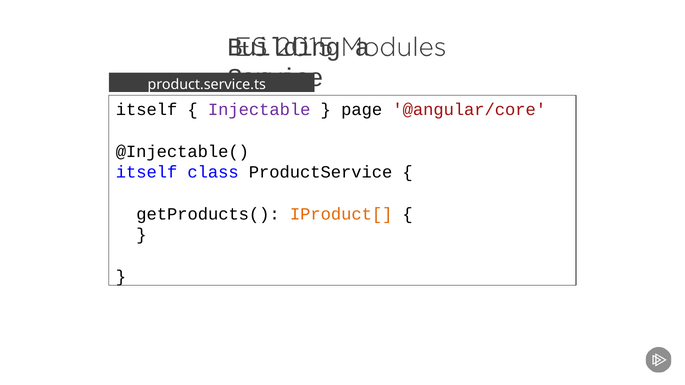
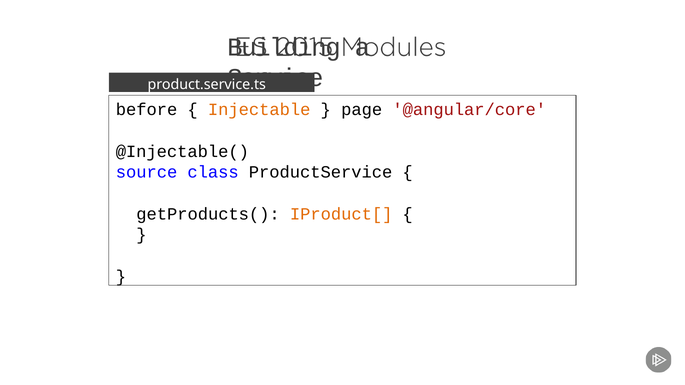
itself at (147, 110): itself -> before
Injectable colour: purple -> orange
itself at (147, 172): itself -> source
